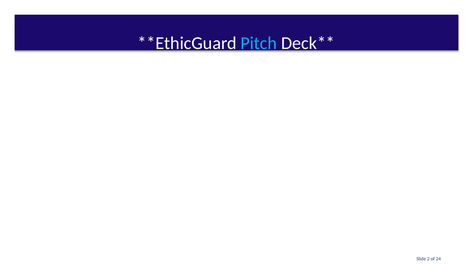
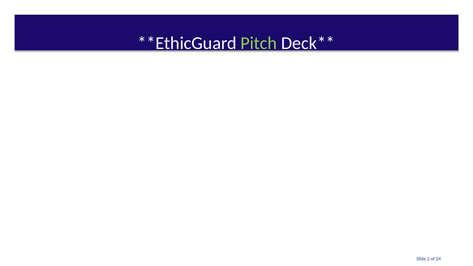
Pitch colour: light blue -> light green
